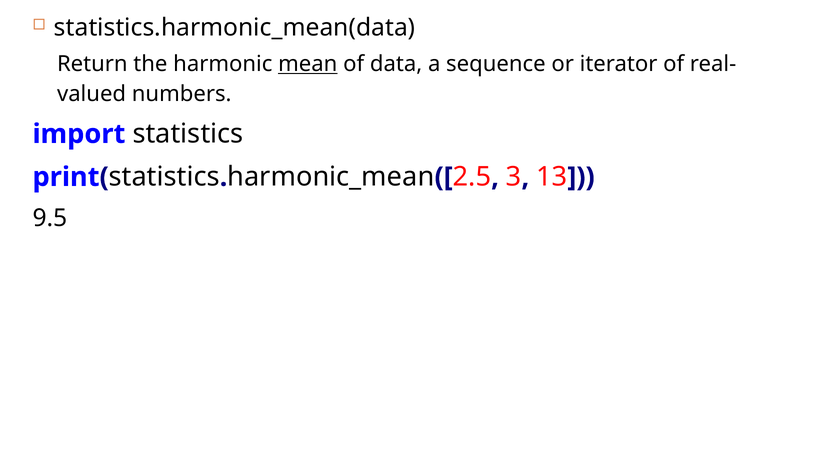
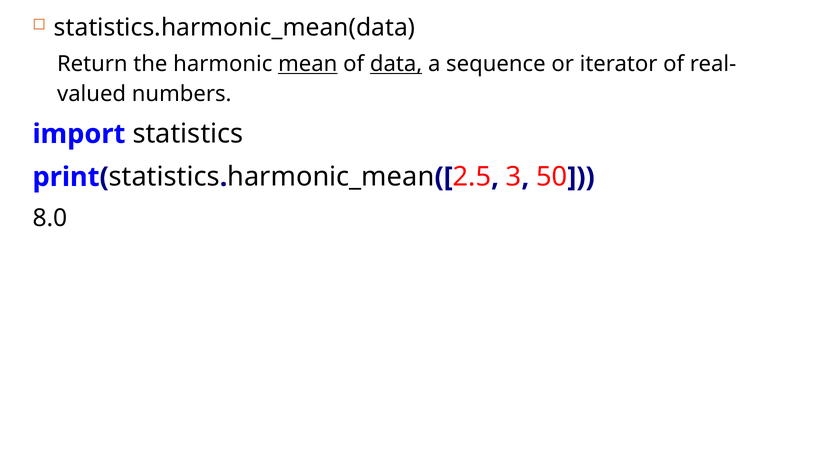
data underline: none -> present
13: 13 -> 50
9.5: 9.5 -> 8.0
